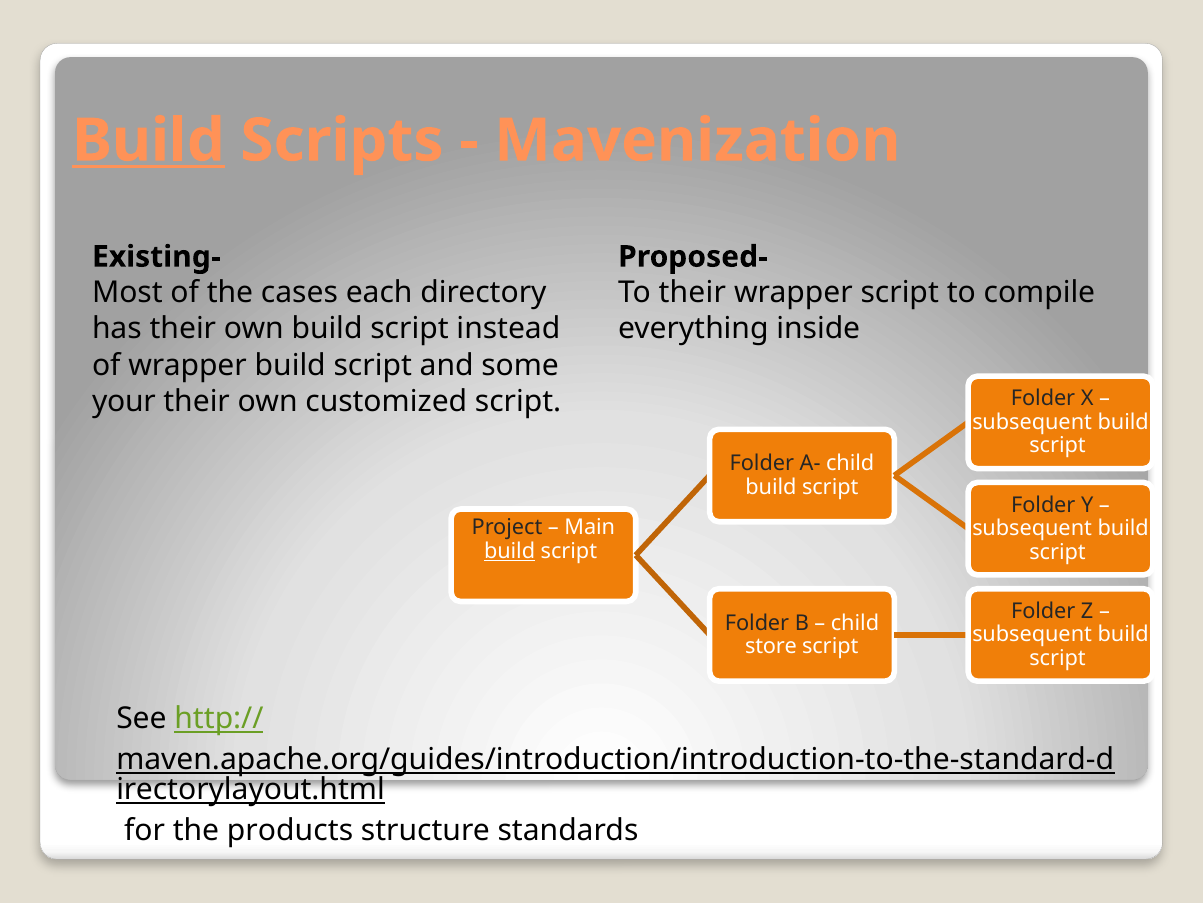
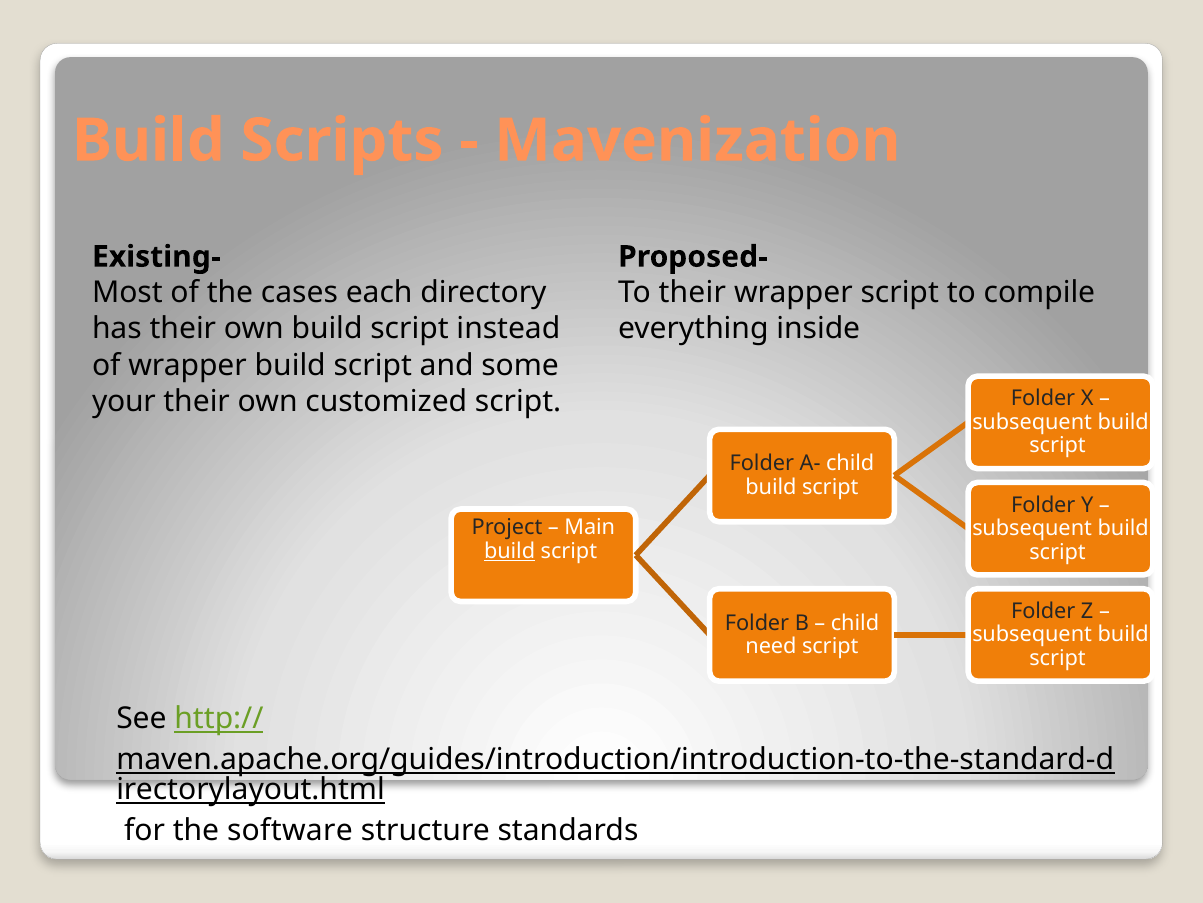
Build at (148, 141) underline: present -> none
store: store -> need
products: products -> software
